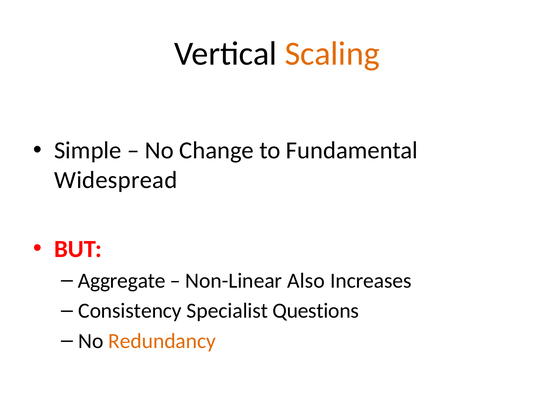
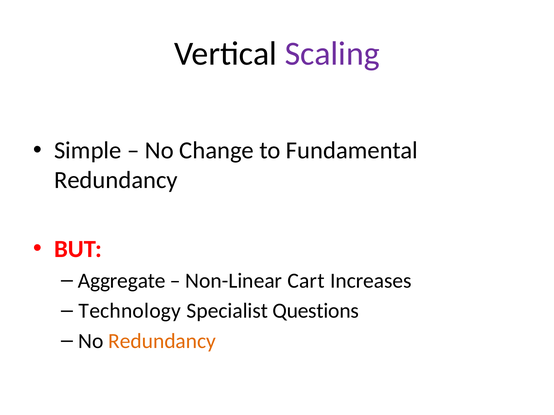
Scaling colour: orange -> purple
Widespread at (116, 180): Widespread -> Redundancy
Also: Also -> Cart
Consistency: Consistency -> Technology
